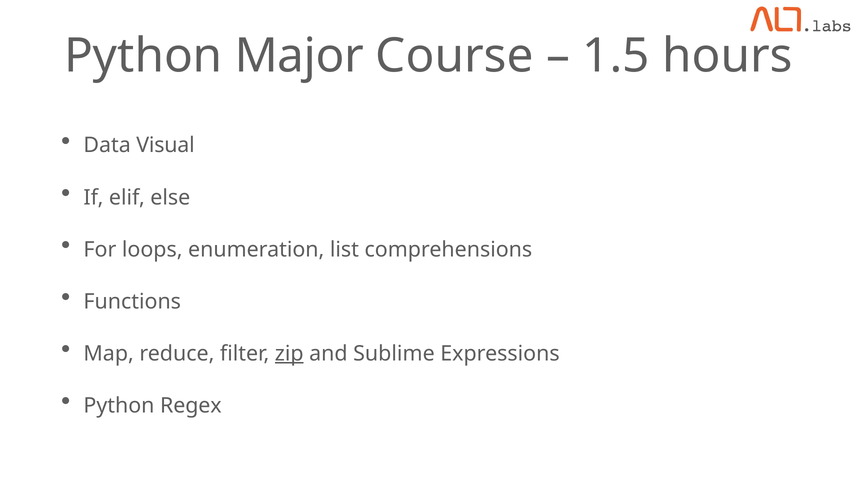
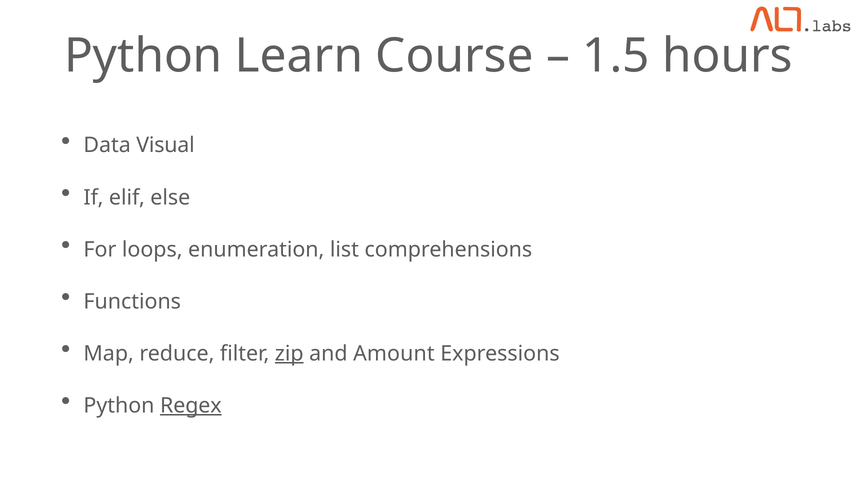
Major: Major -> Learn
Sublime: Sublime -> Amount
Regex underline: none -> present
